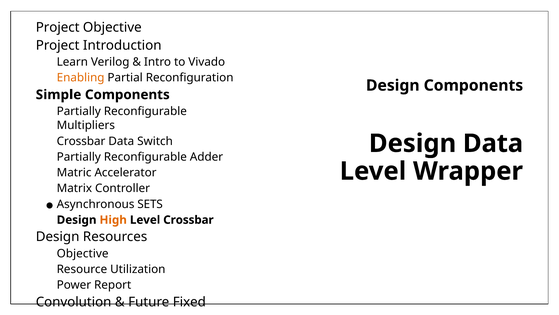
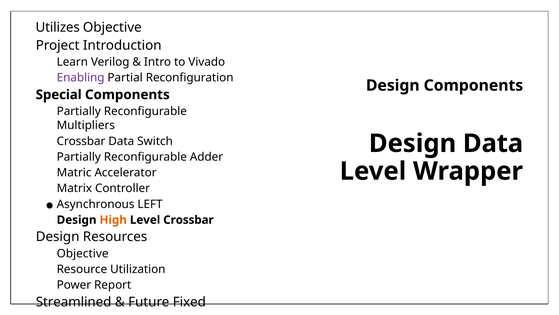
Project at (58, 27): Project -> Utilizes
Enabling colour: orange -> purple
Simple: Simple -> Special
SETS: SETS -> LEFT
Convolution: Convolution -> Streamlined
